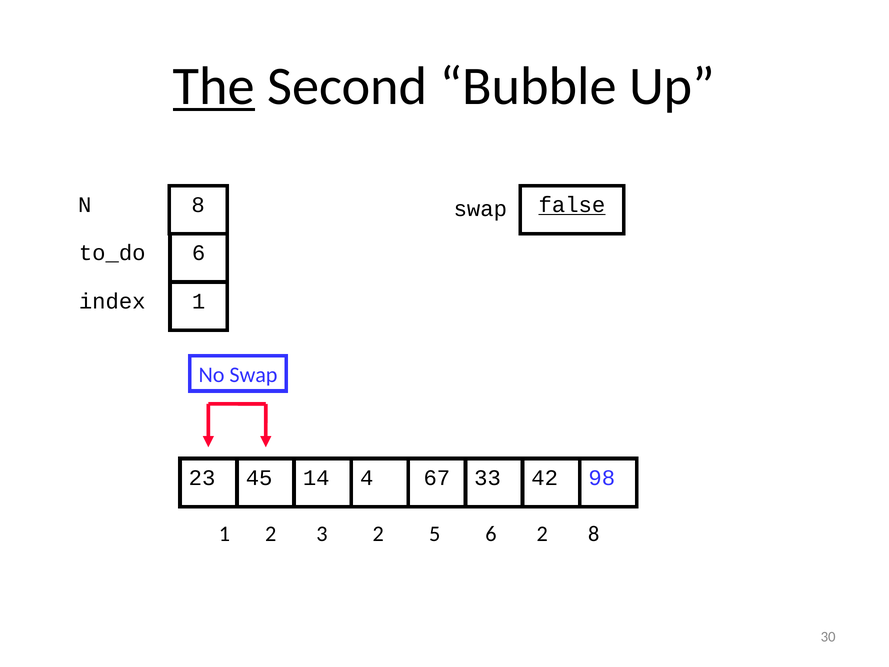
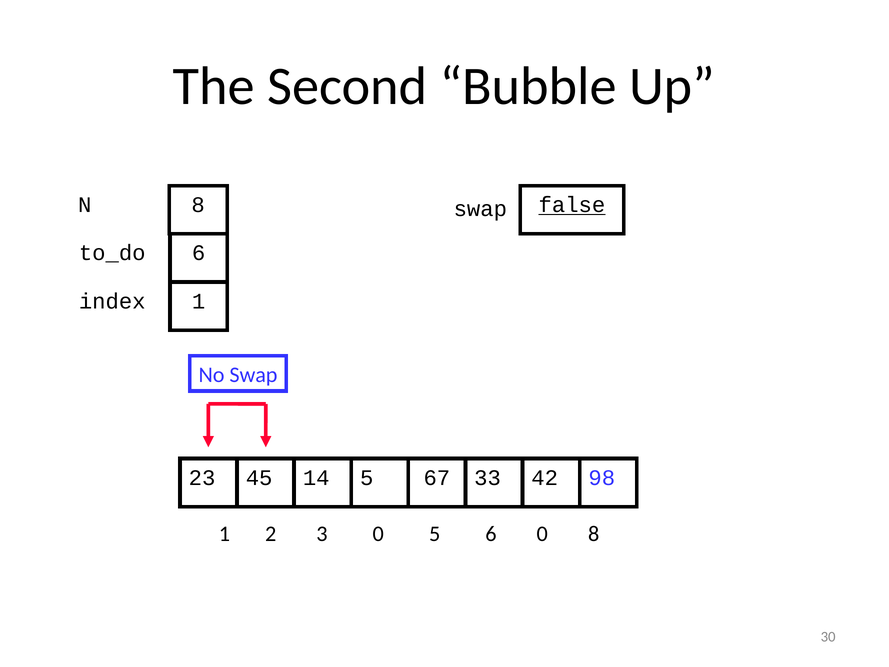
The underline: present -> none
45 4: 4 -> 5
3 2: 2 -> 0
6 2: 2 -> 0
